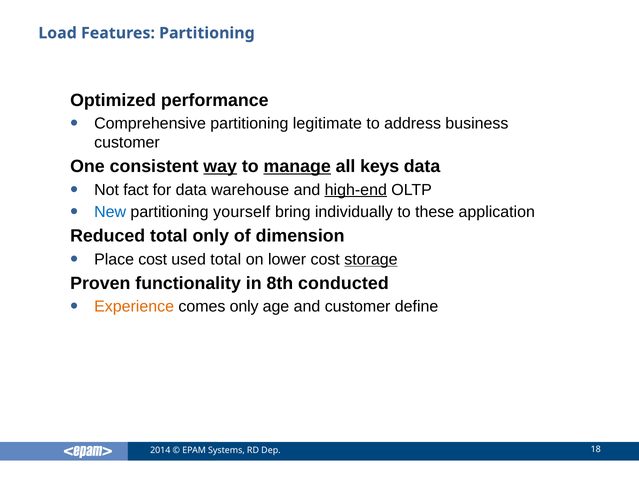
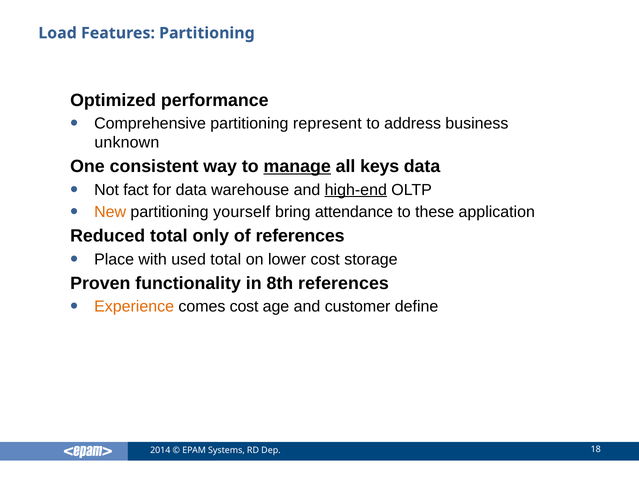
legitimate: legitimate -> represent
customer at (127, 143): customer -> unknown
way underline: present -> none
New colour: blue -> orange
individually: individually -> attendance
of dimension: dimension -> references
Place cost: cost -> with
storage underline: present -> none
8th conducted: conducted -> references
comes only: only -> cost
